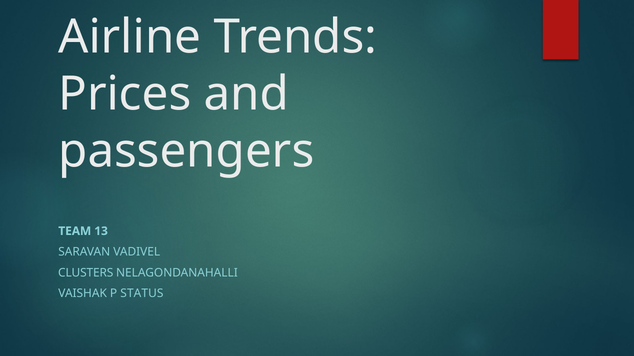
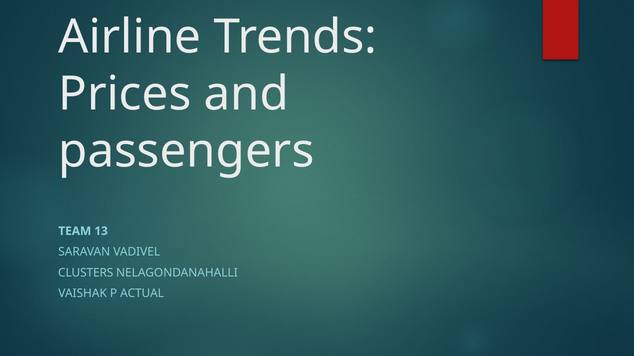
STATUS: STATUS -> ACTUAL
